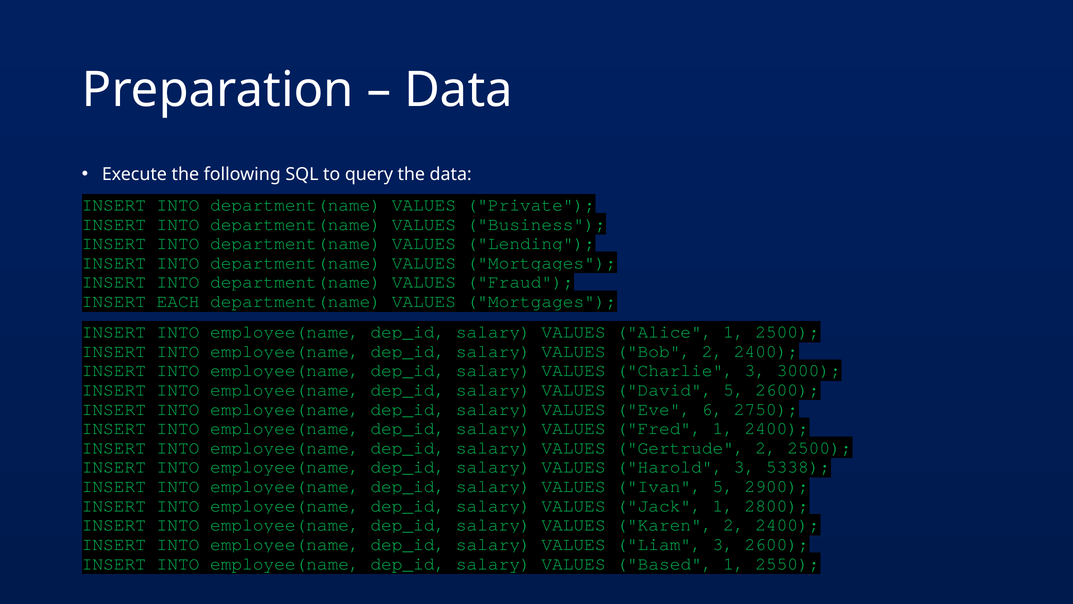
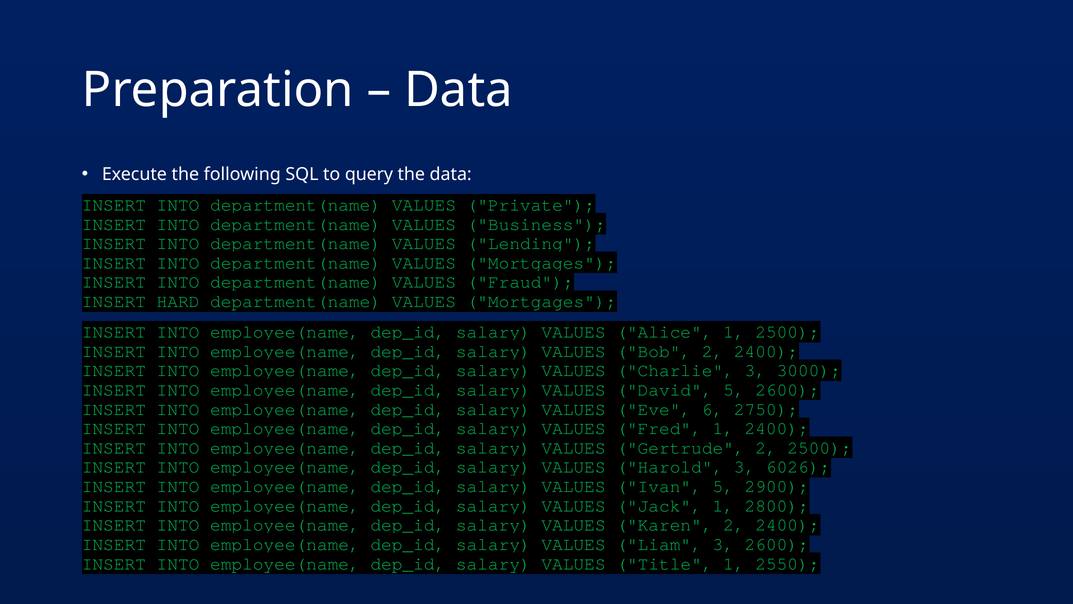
EACH: EACH -> HARD
5338: 5338 -> 6026
Based: Based -> Title
